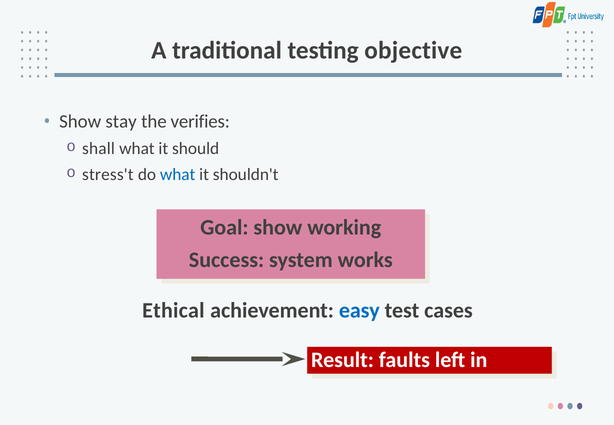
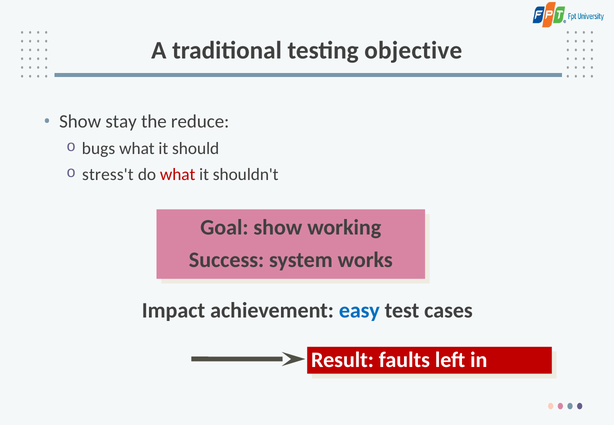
verifies: verifies -> reduce
shall: shall -> bugs
what at (178, 175) colour: blue -> red
Ethical: Ethical -> Impact
